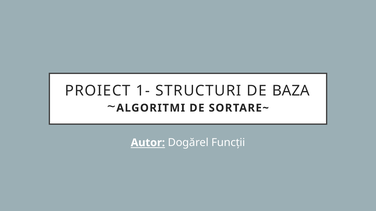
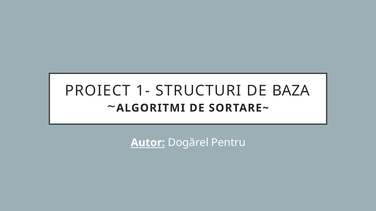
Funcții: Funcții -> Pentru
